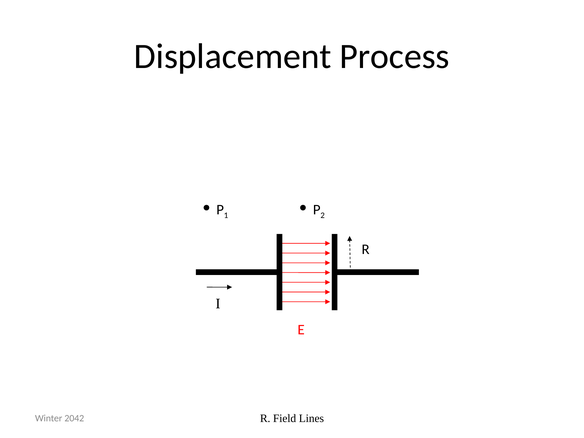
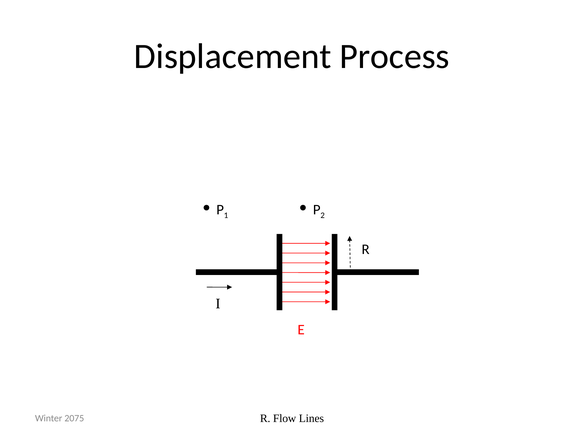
Field: Field -> Flow
2042: 2042 -> 2075
